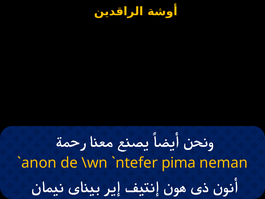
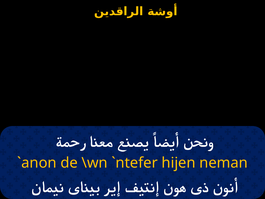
pima: pima -> hijen
